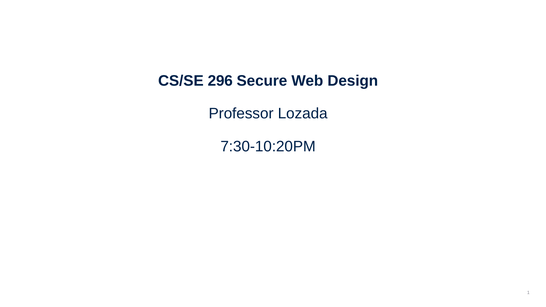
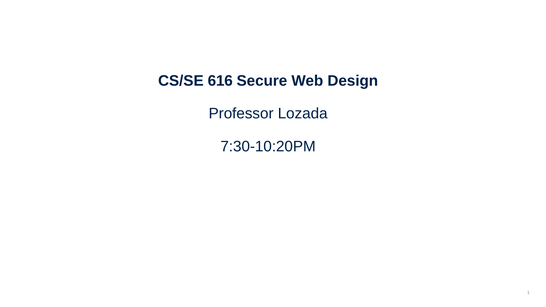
296: 296 -> 616
